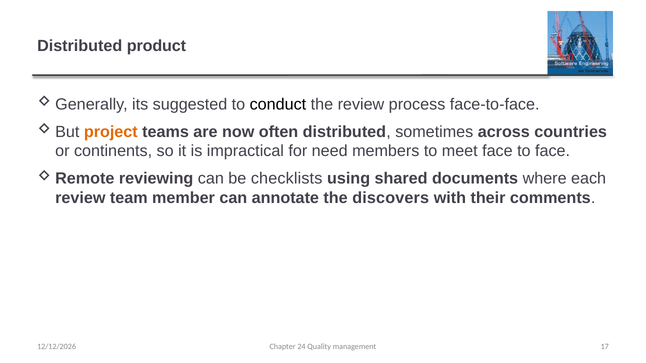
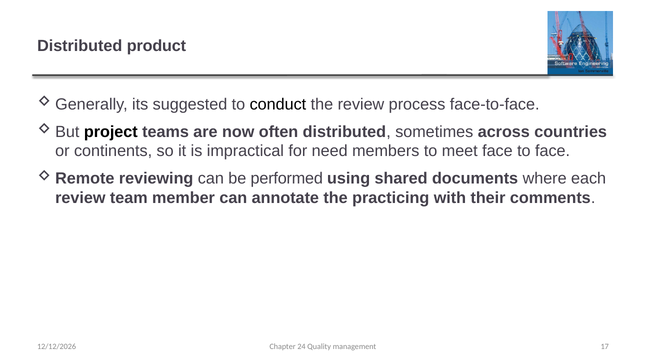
project colour: orange -> black
checklists: checklists -> performed
discovers: discovers -> practicing
